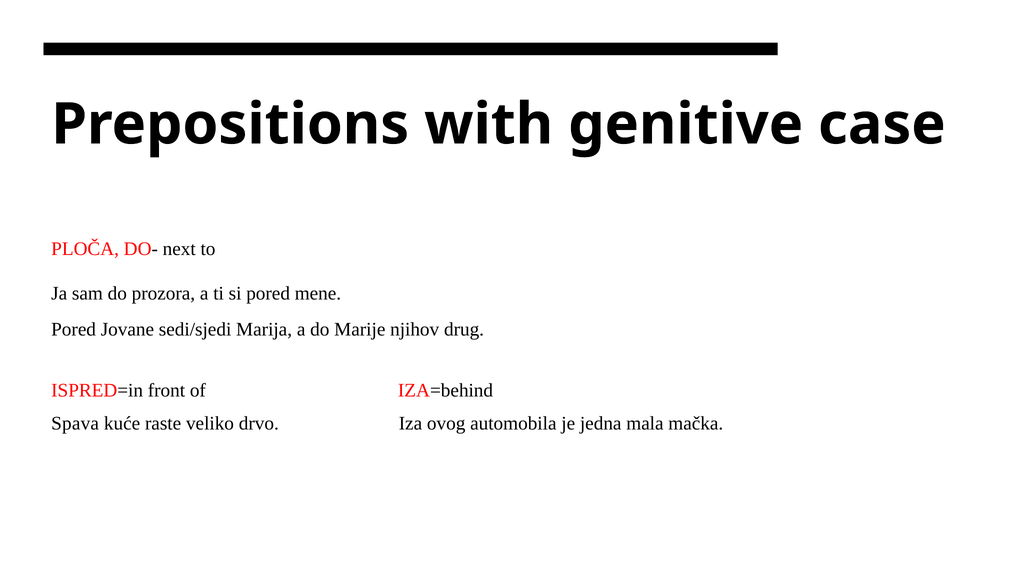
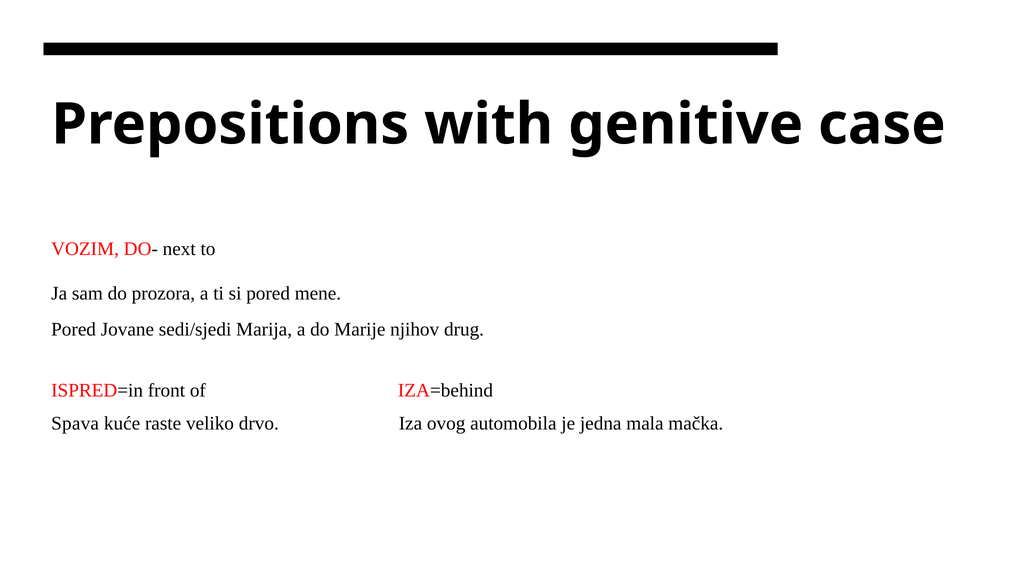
PLOČA: PLOČA -> VOZIM
